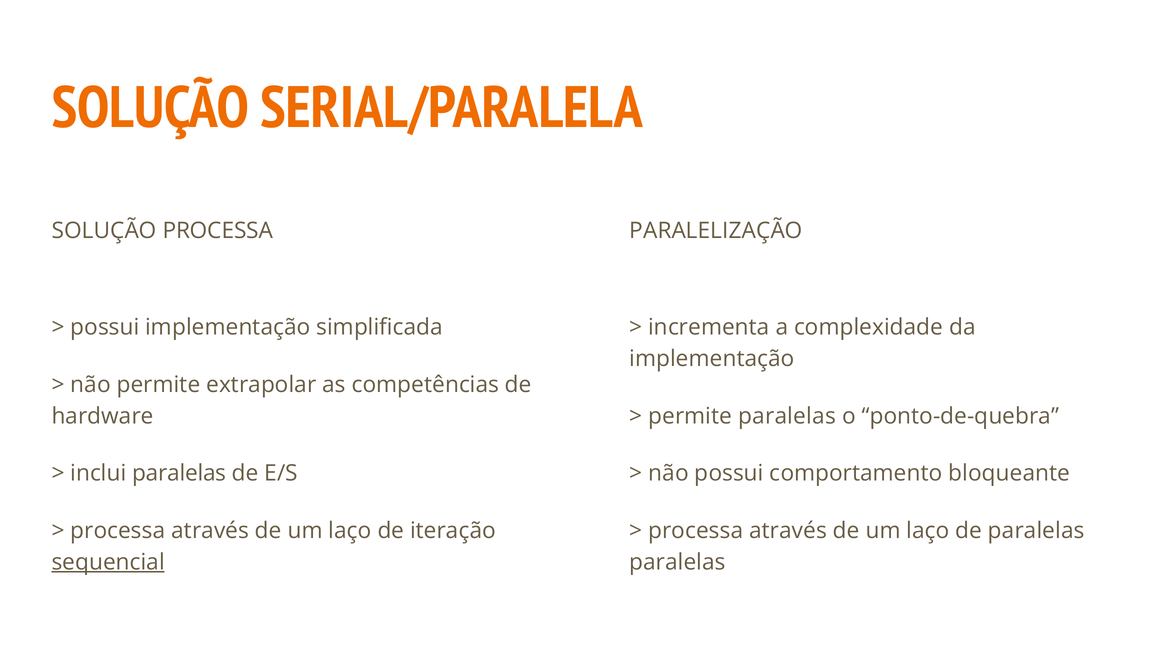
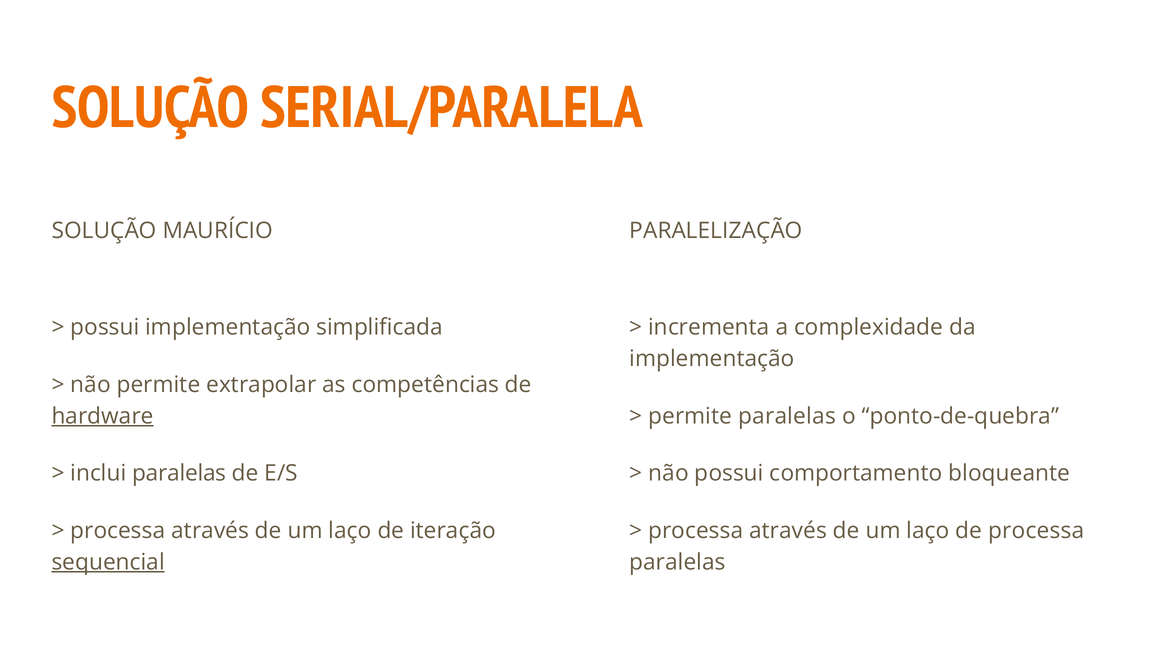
SOLUÇÃO PROCESSA: PROCESSA -> MAURÍCIO
hardware underline: none -> present
de paralelas: paralelas -> processa
